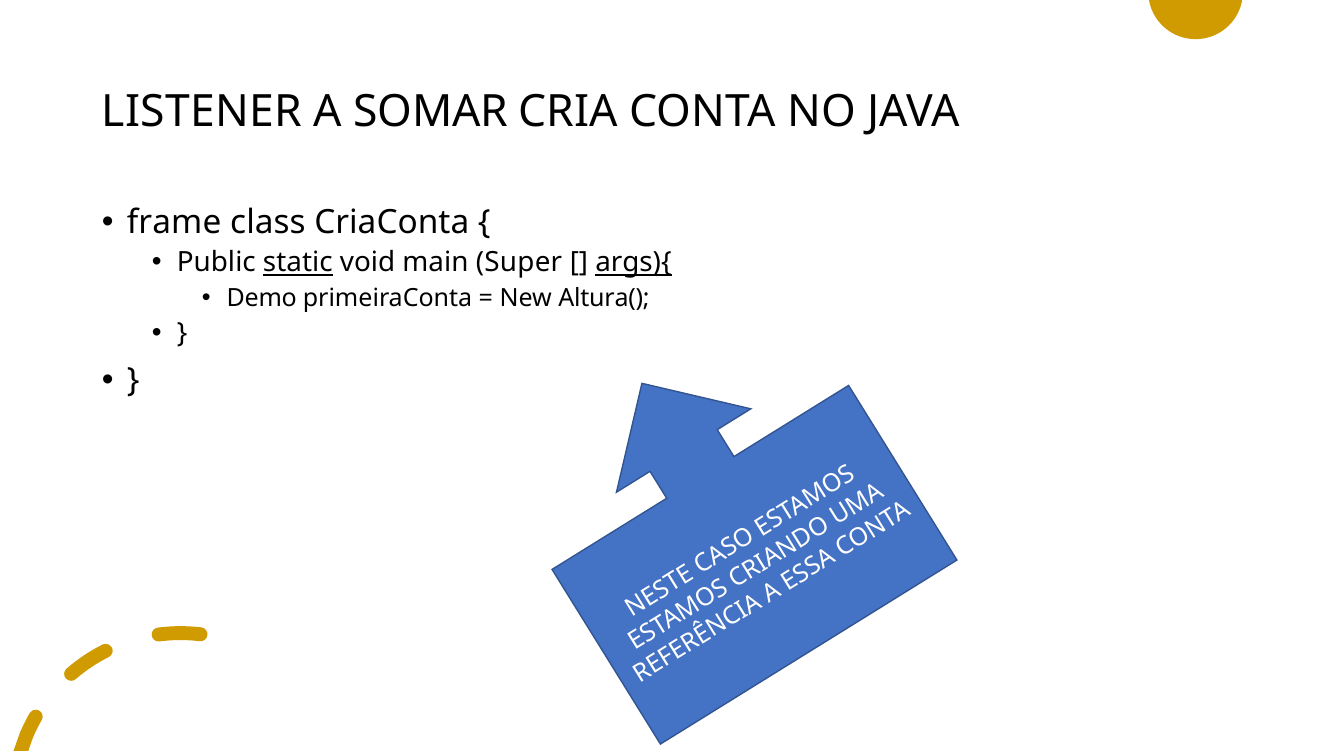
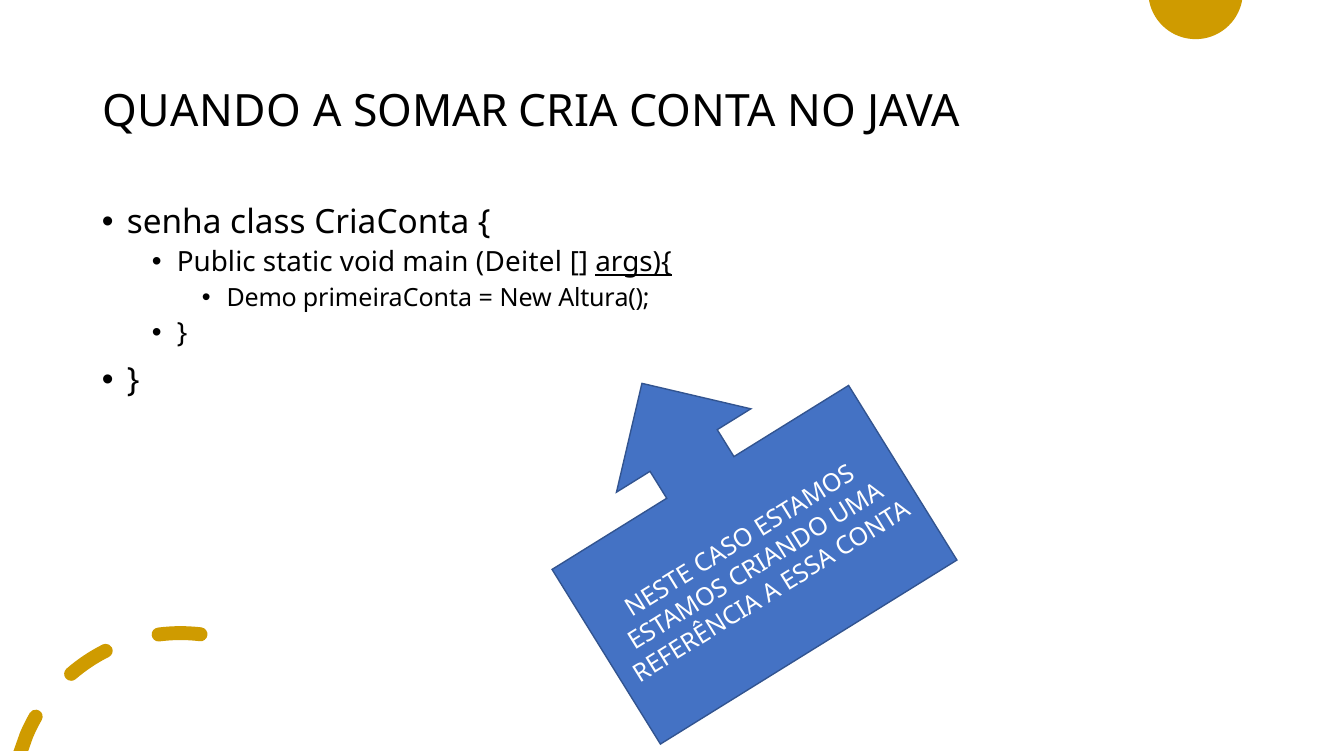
LISTENER: LISTENER -> QUANDO
frame: frame -> senha
static underline: present -> none
Super: Super -> Deitel
